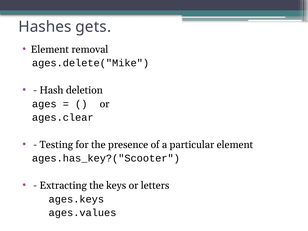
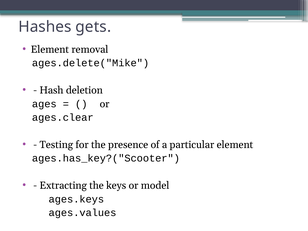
letters: letters -> model
